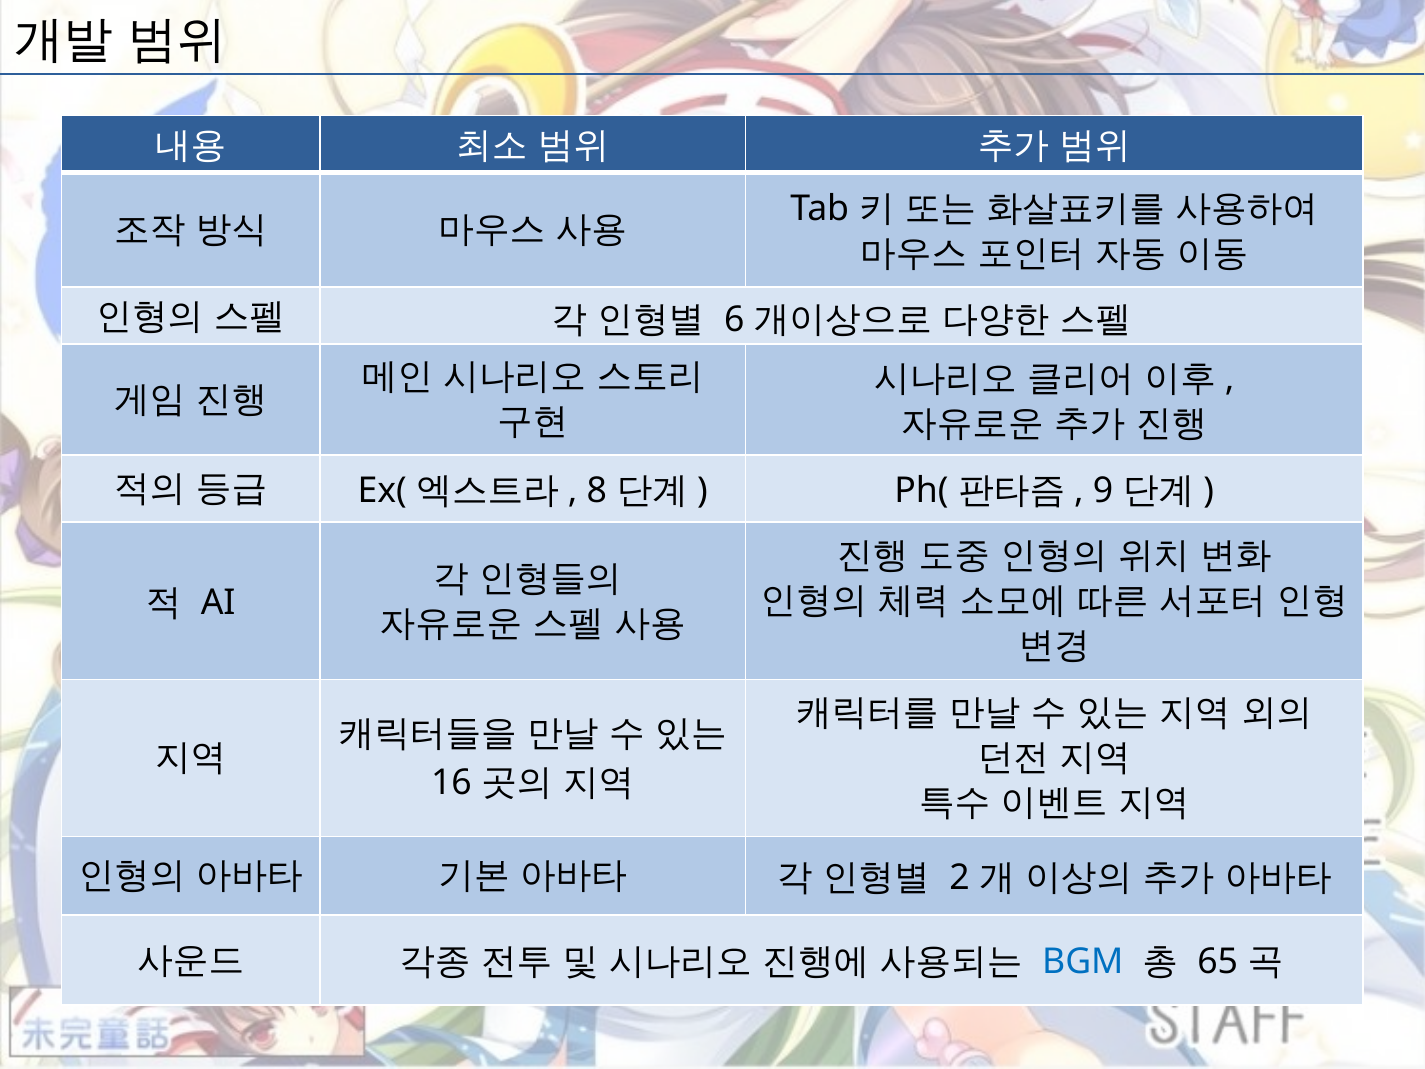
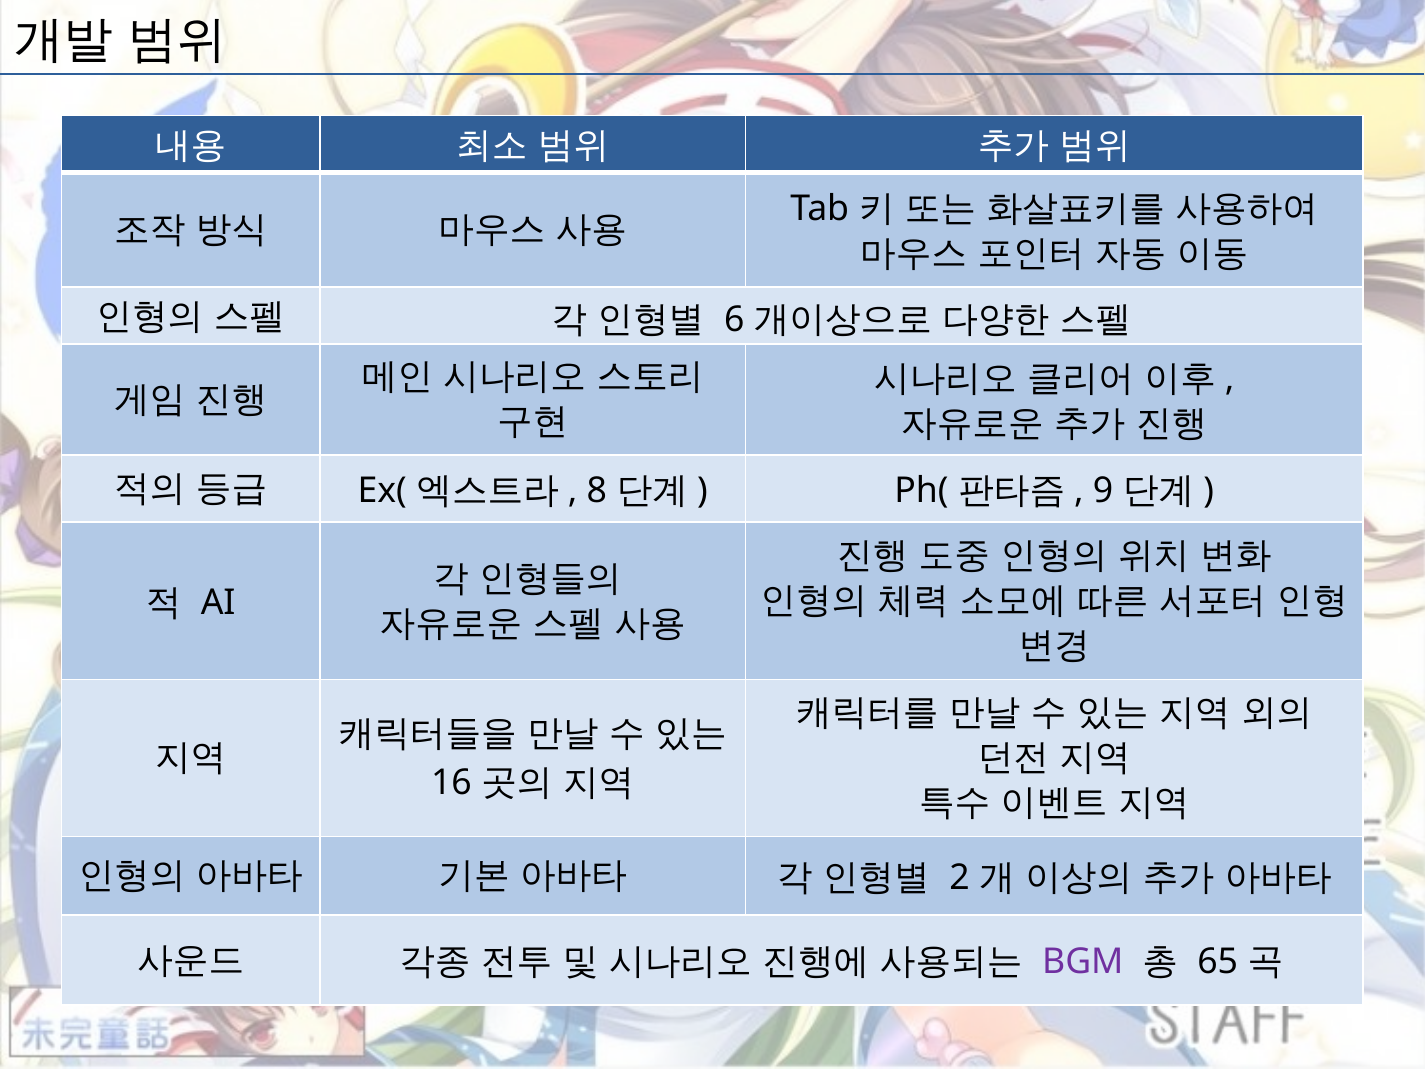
BGM colour: blue -> purple
